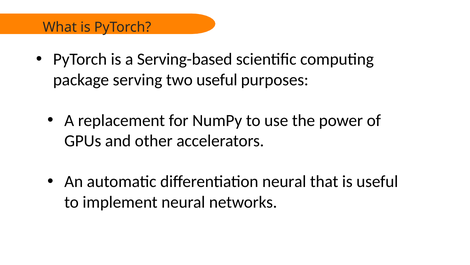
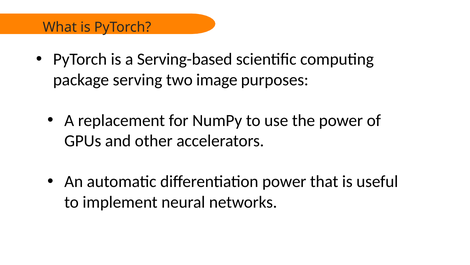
two useful: useful -> image
differentiation neural: neural -> power
